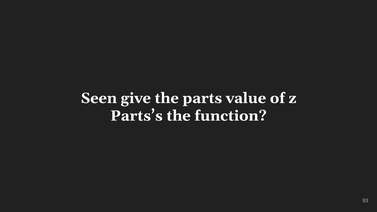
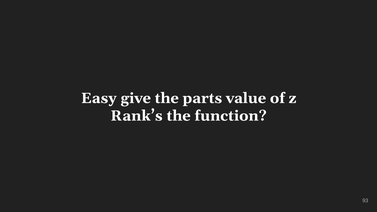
Seen: Seen -> Easy
Parts’s: Parts’s -> Rank’s
